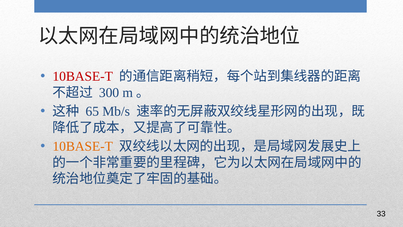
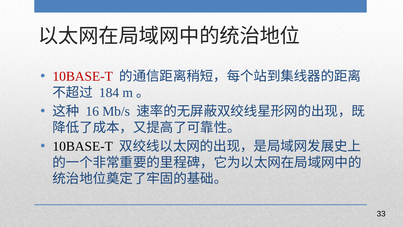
300: 300 -> 184
65: 65 -> 16
10BASE-T at (83, 146) colour: orange -> black
